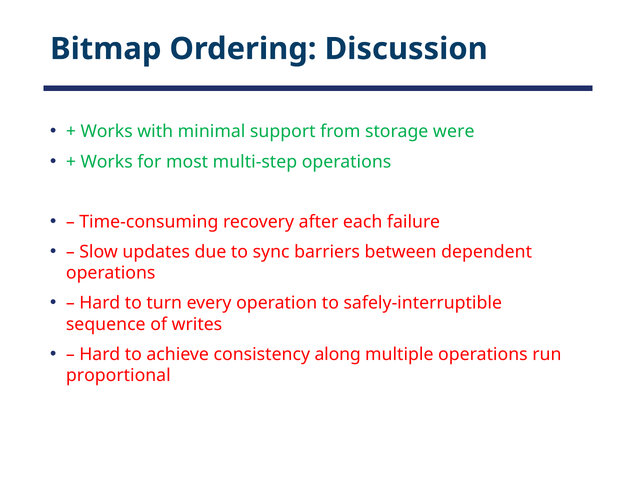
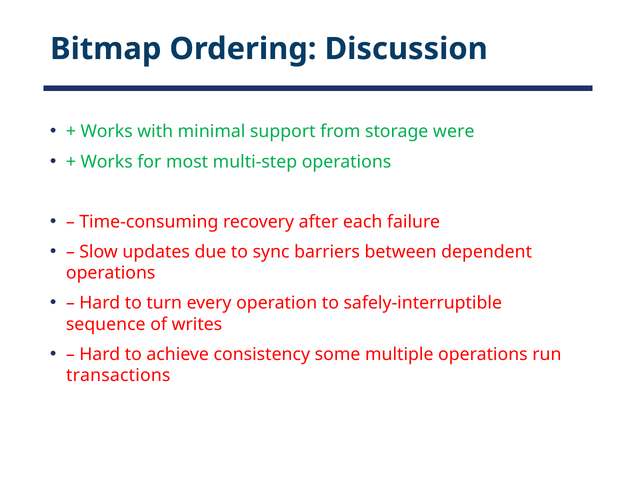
along: along -> some
proportional: proportional -> transactions
